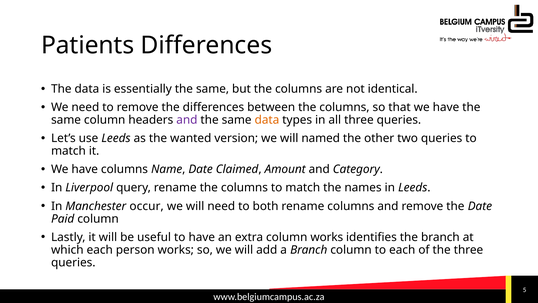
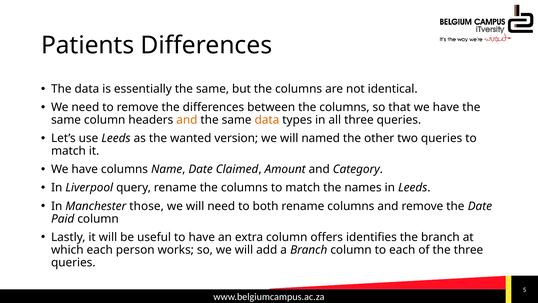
and at (187, 120) colour: purple -> orange
occur: occur -> those
column works: works -> offers
